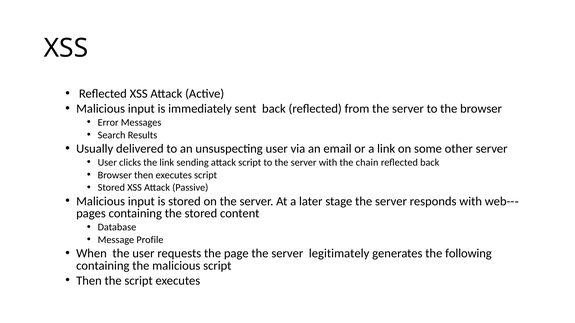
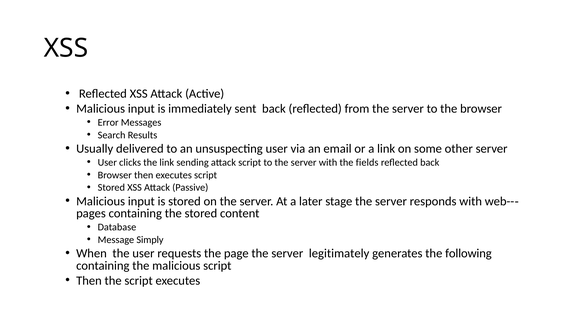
chain: chain -> fields
Profile: Profile -> Simply
